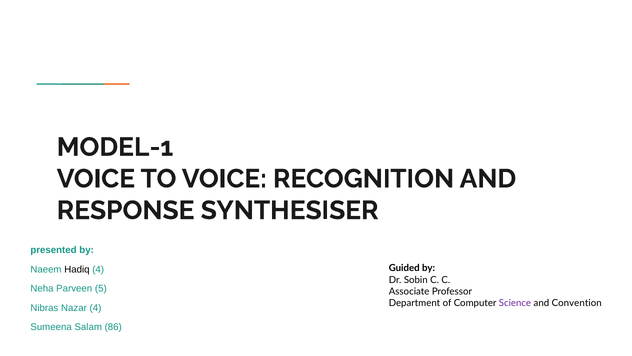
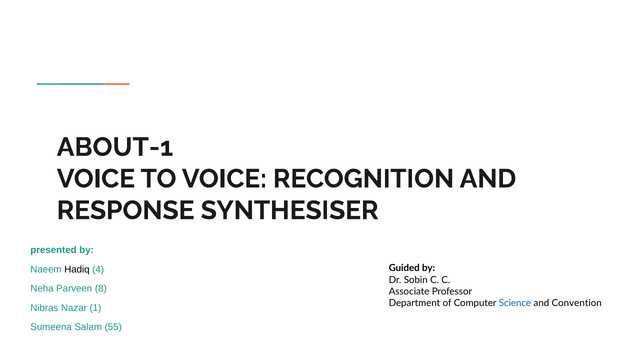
MODEL-1: MODEL-1 -> ABOUT-1
5: 5 -> 8
Science colour: purple -> blue
Nazar 4: 4 -> 1
86: 86 -> 55
